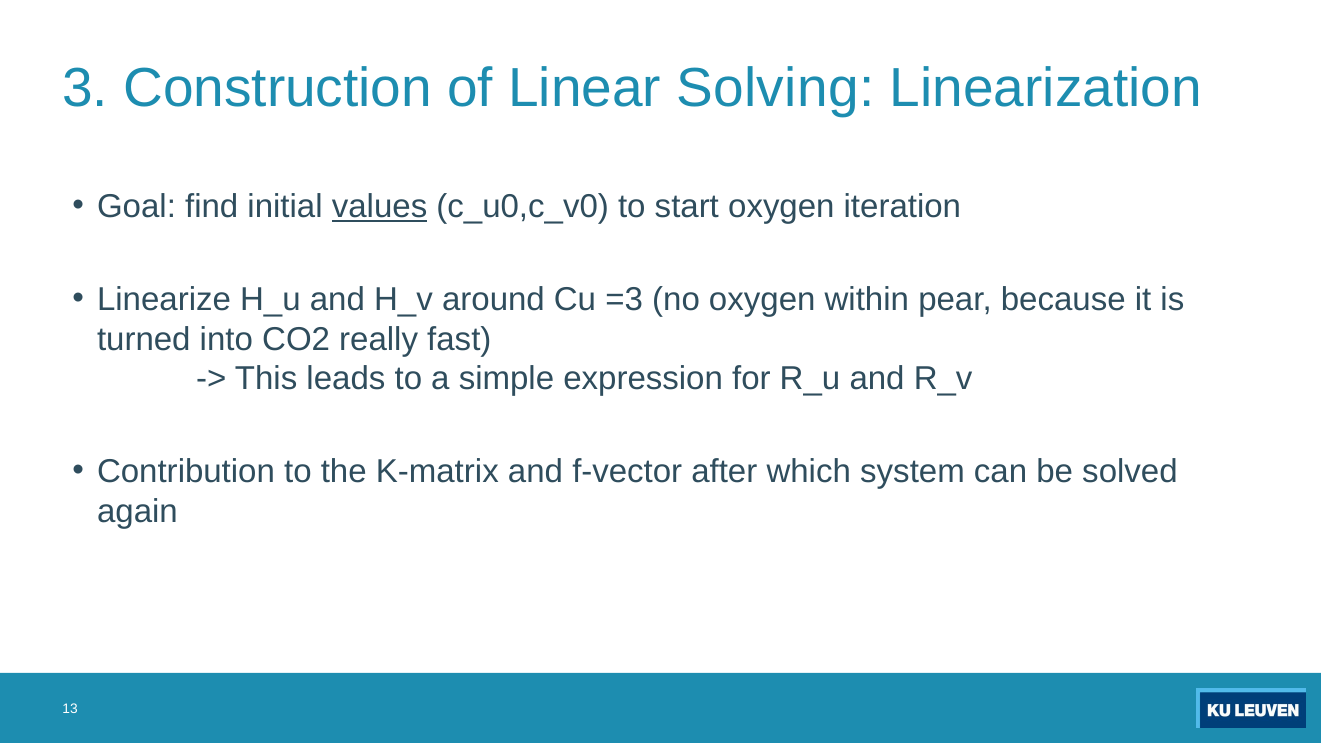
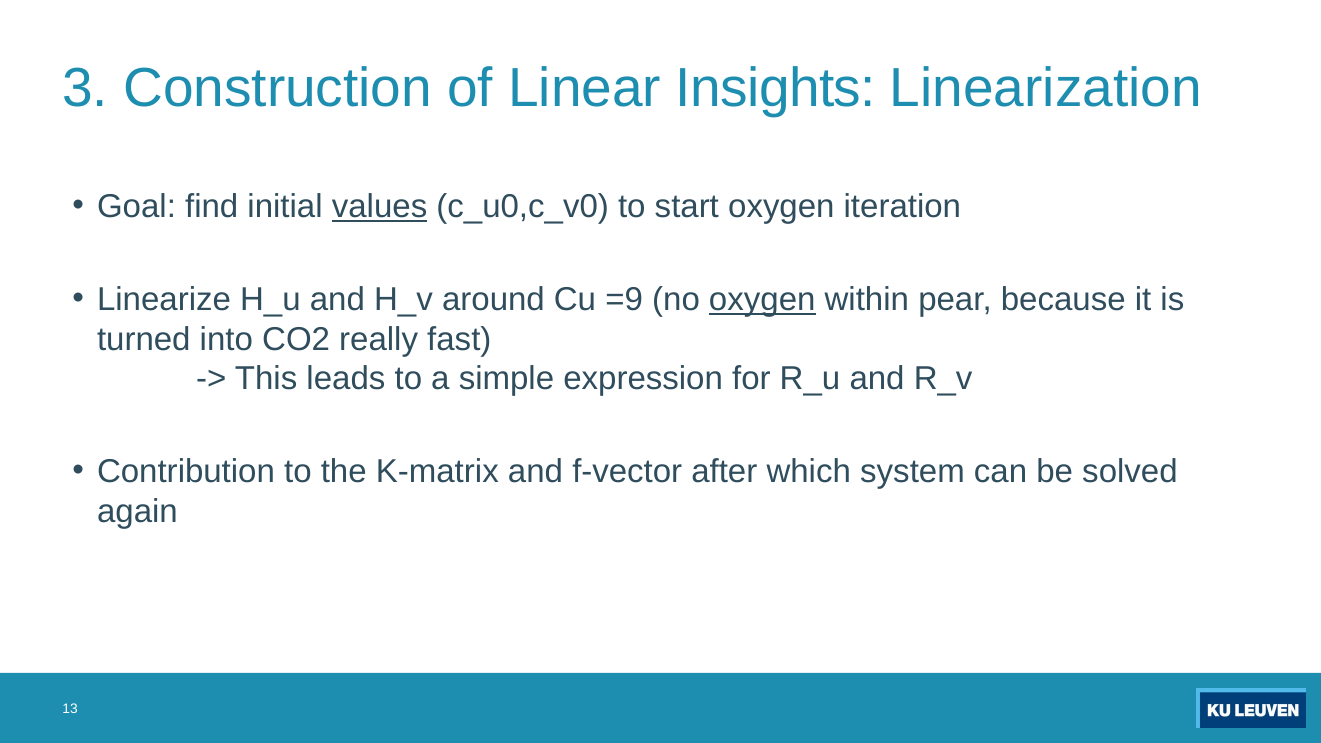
Solving: Solving -> Insights
=3: =3 -> =9
oxygen at (762, 300) underline: none -> present
